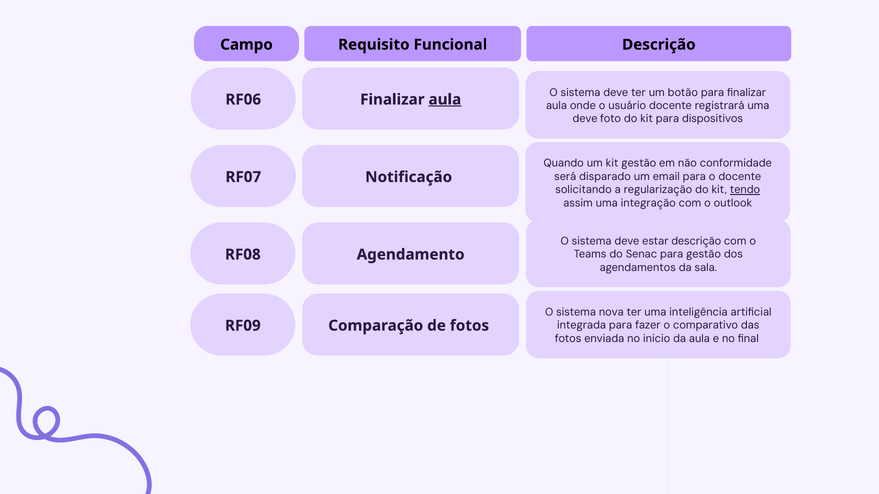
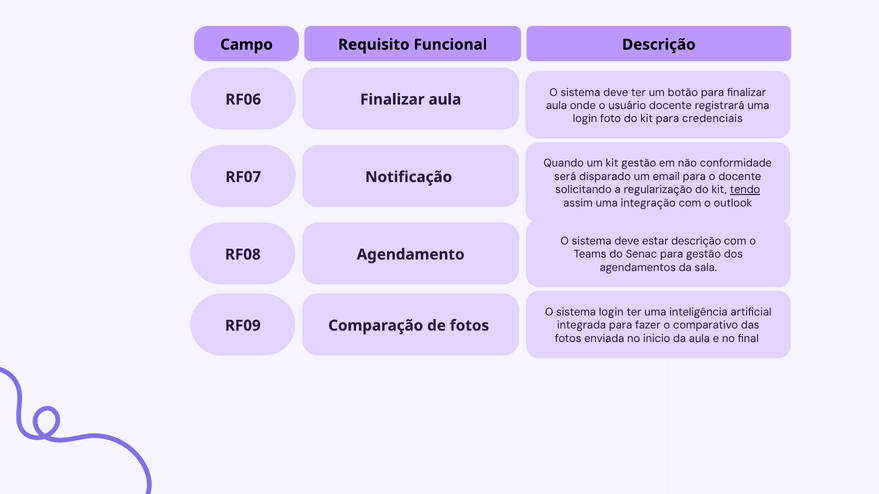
aula at (445, 100) underline: present -> none
deve at (585, 119): deve -> login
dispositivos: dispositivos -> credenciais
sistema nova: nova -> login
